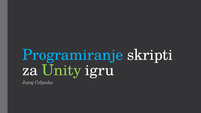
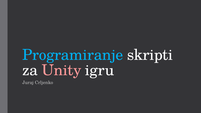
Unity colour: light green -> pink
